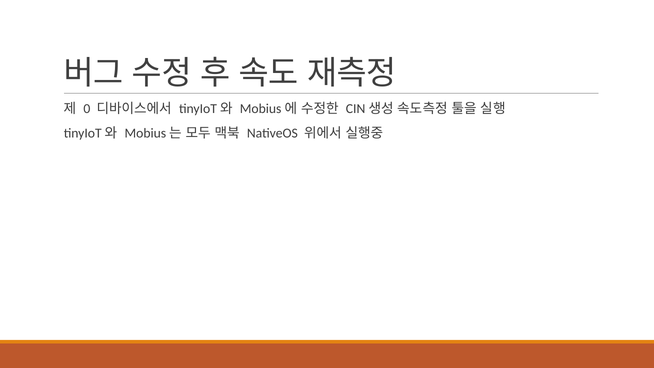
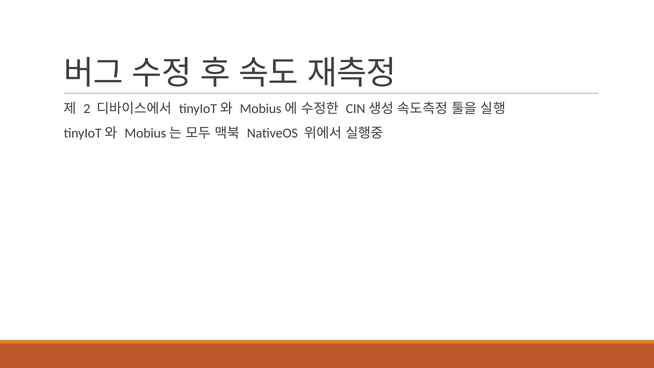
0: 0 -> 2
